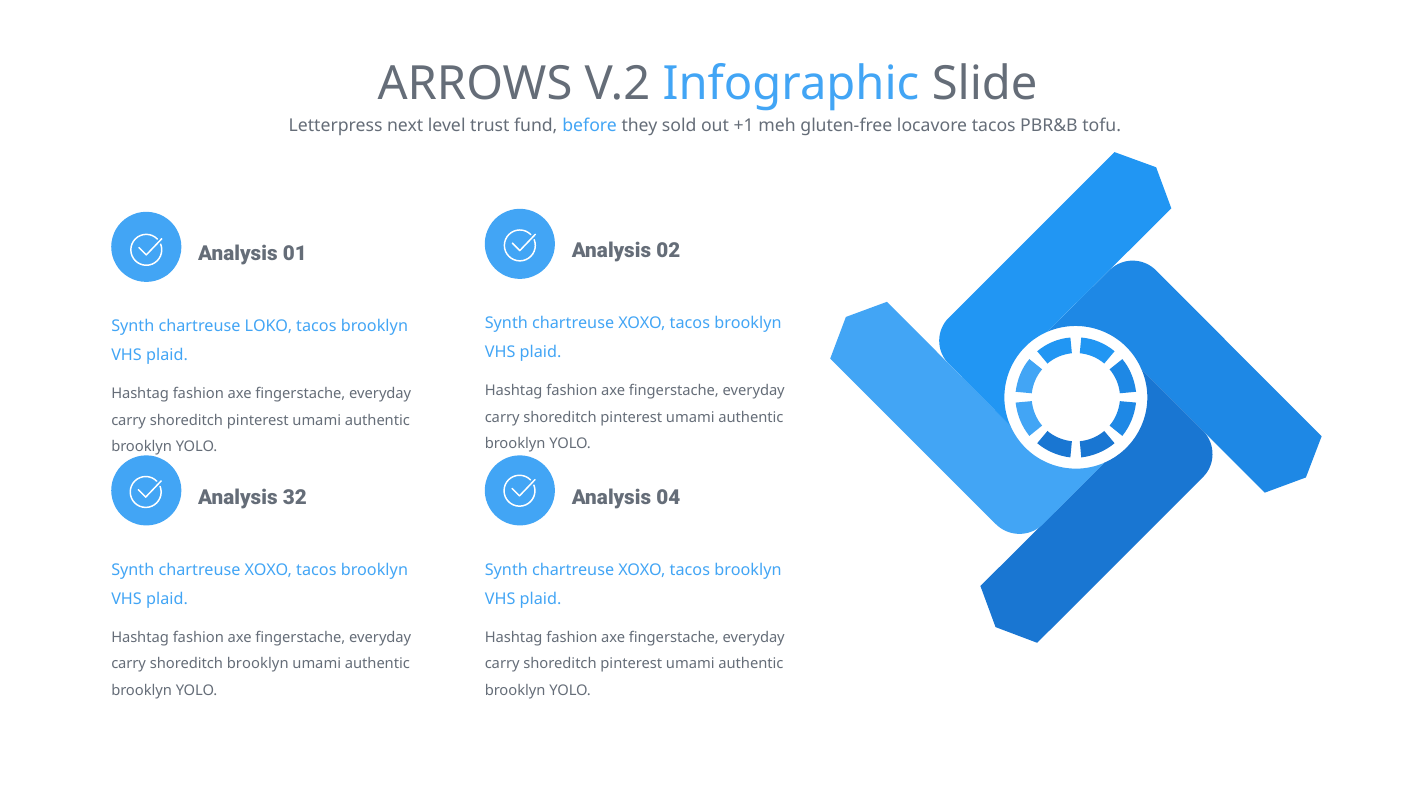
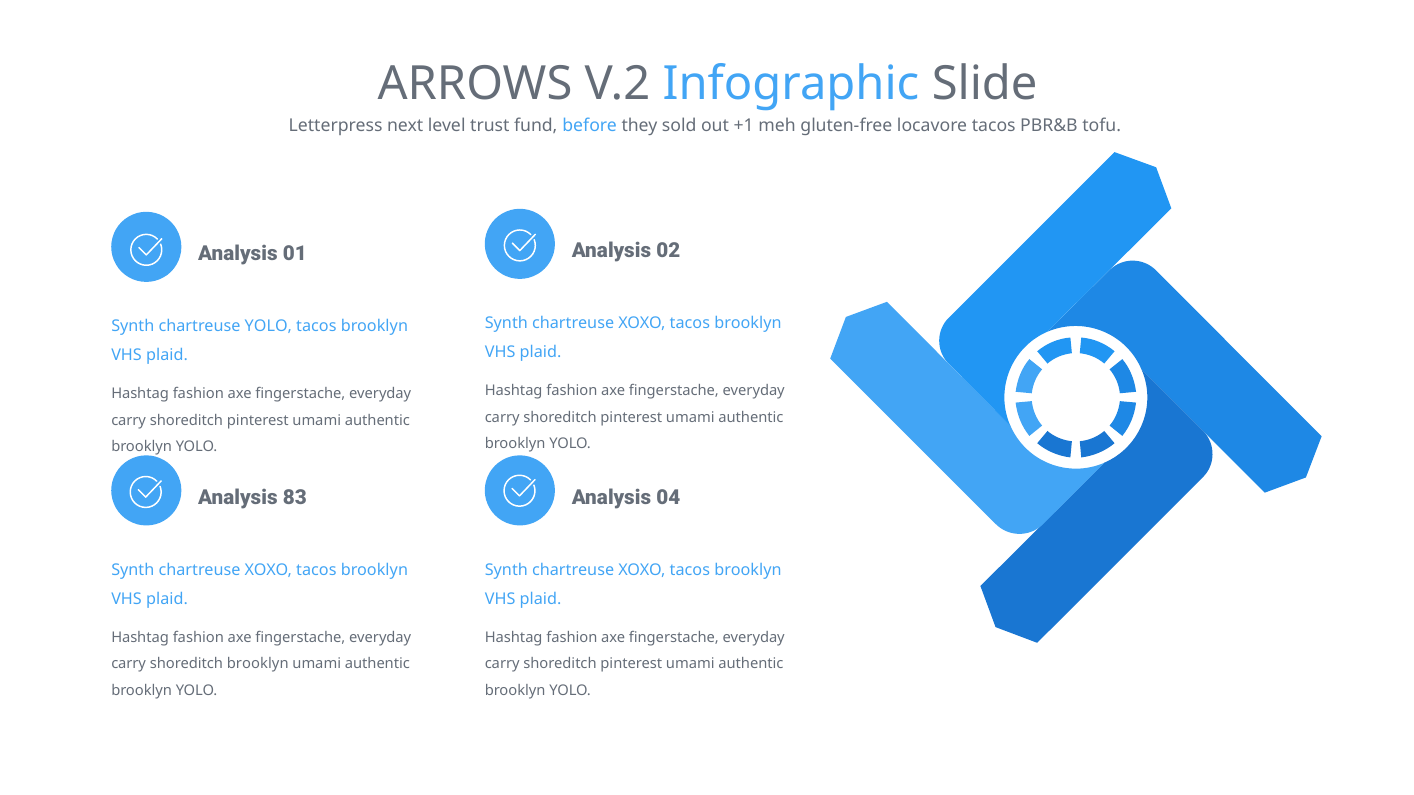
chartreuse LOKO: LOKO -> YOLO
32: 32 -> 83
